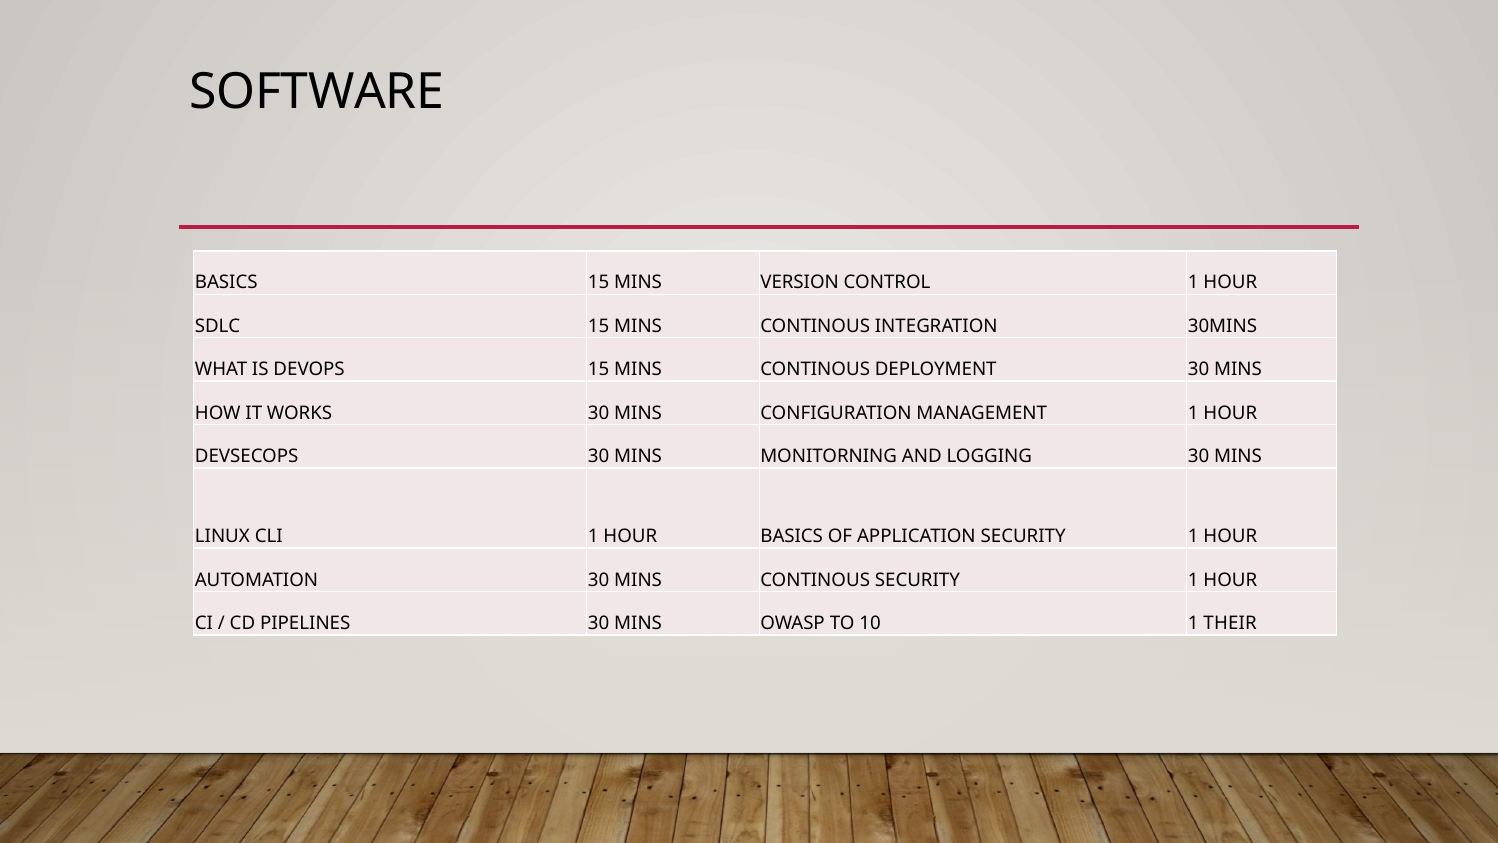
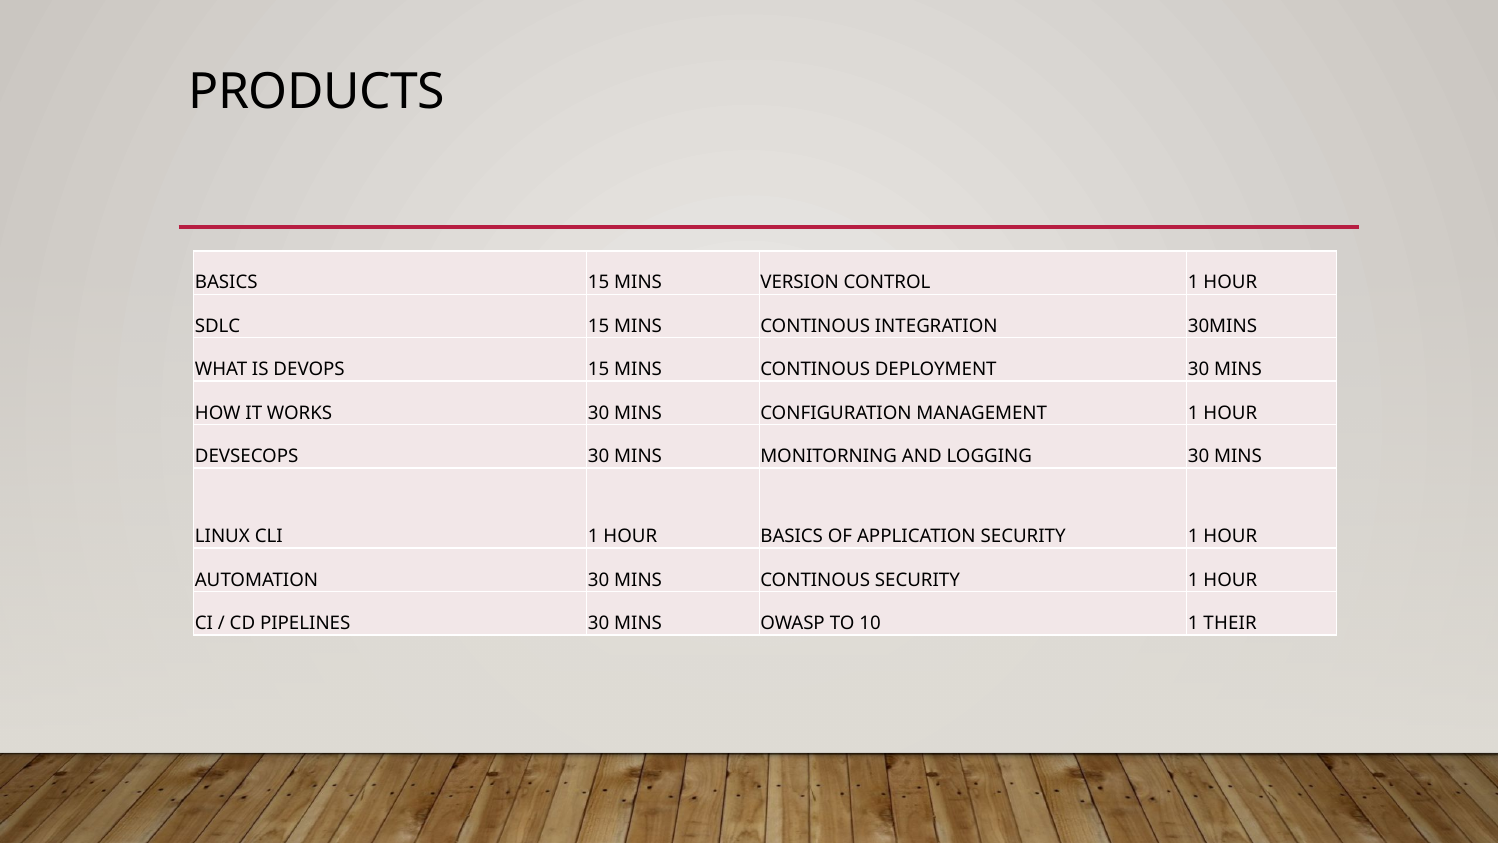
SOFTWARE: SOFTWARE -> PRODUCTS
